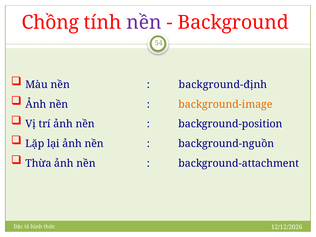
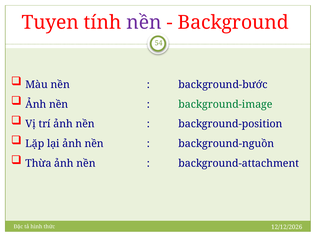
Chồng: Chồng -> Tuyen
background-định: background-định -> background-bước
background-image colour: orange -> green
